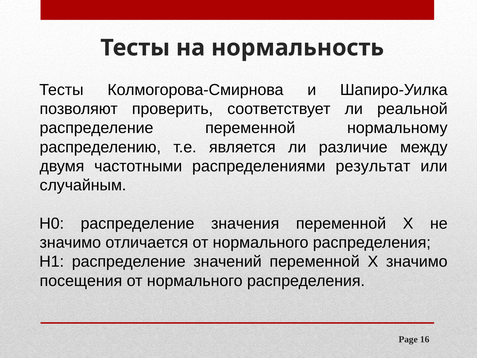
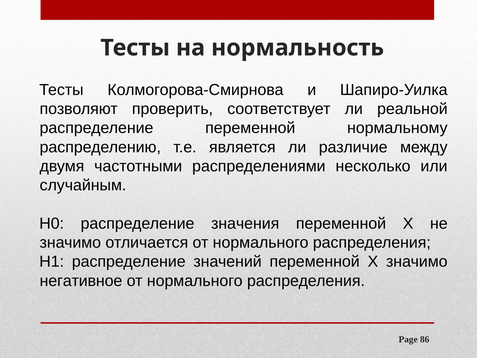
результат: результат -> несколько
посещения: посещения -> негативное
16: 16 -> 86
